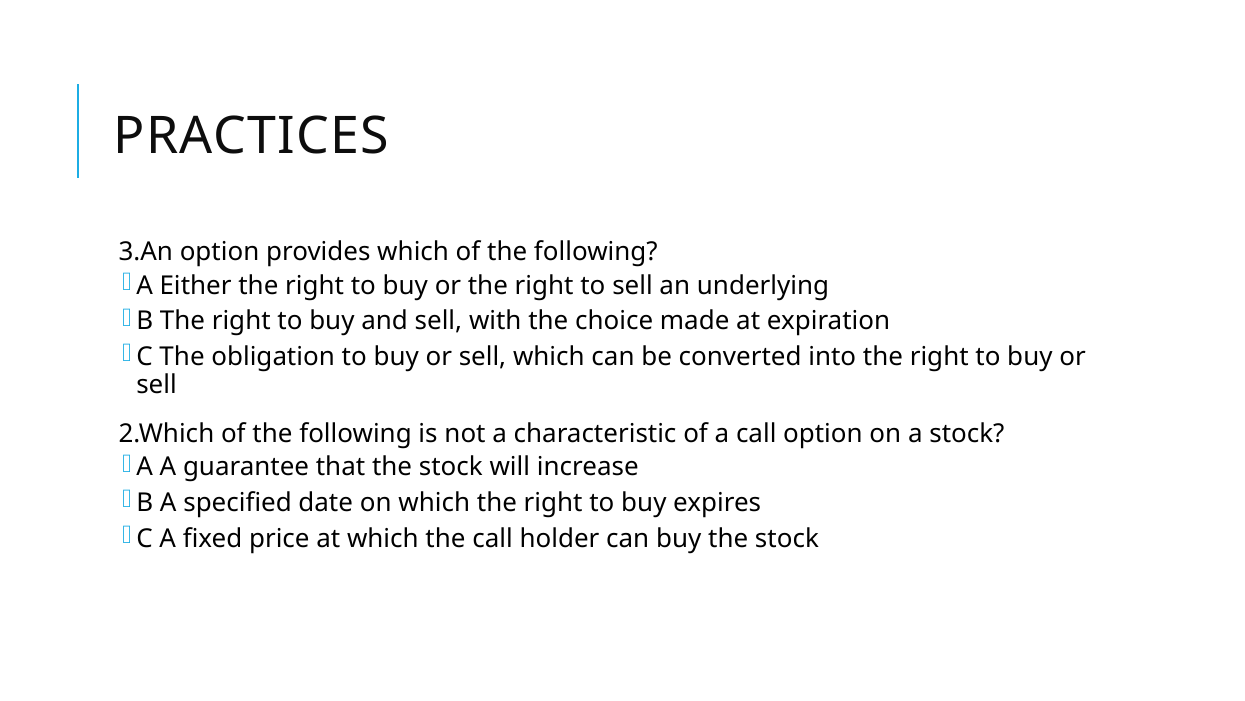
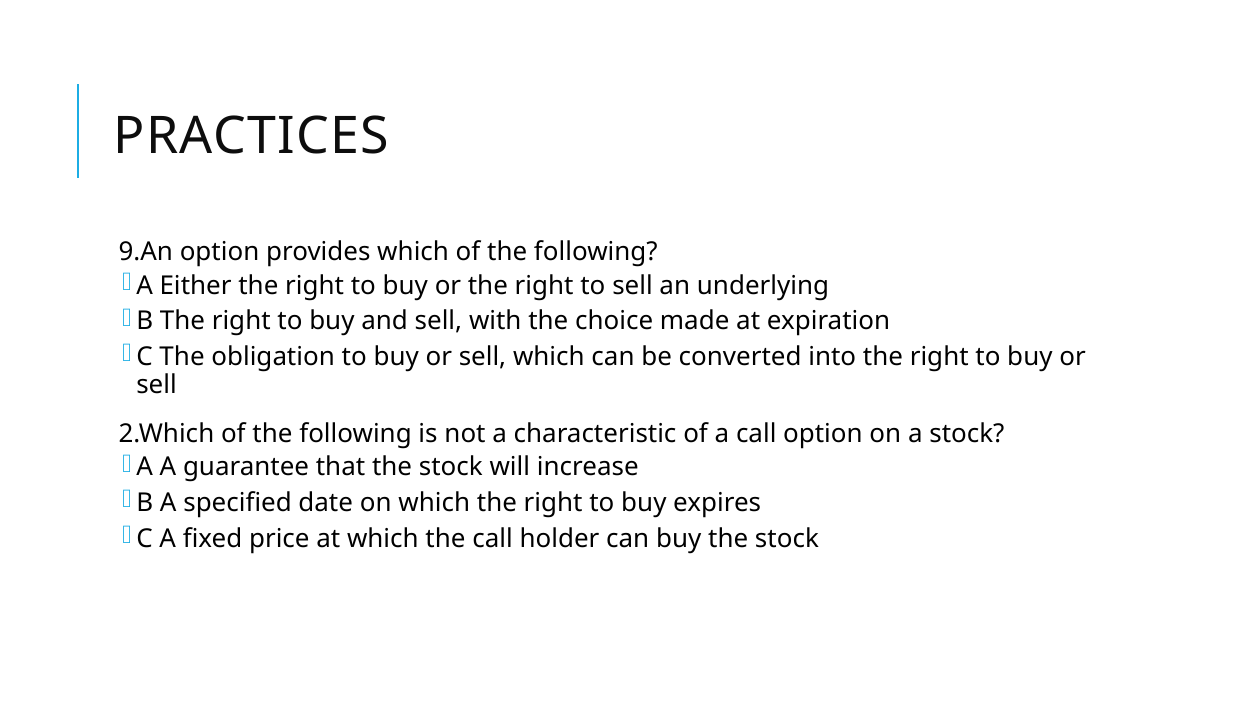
3.An: 3.An -> 9.An
